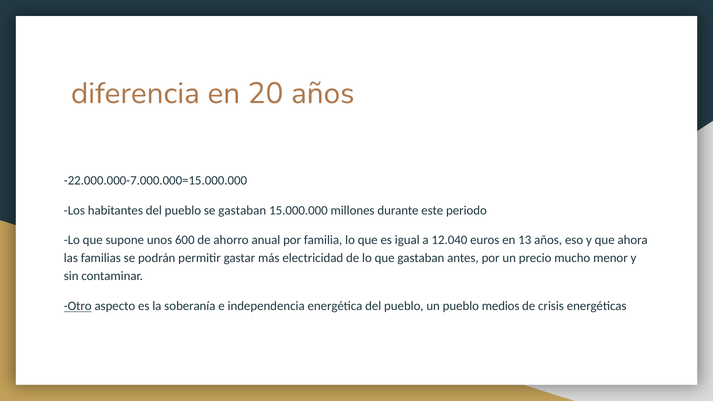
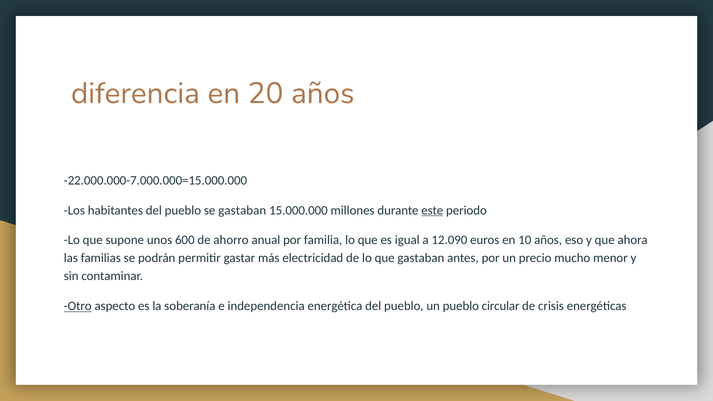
este underline: none -> present
12.040: 12.040 -> 12.090
13: 13 -> 10
medios: medios -> circular
